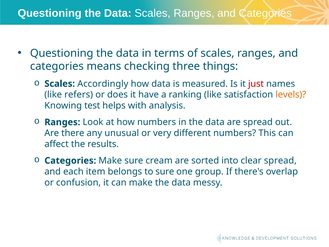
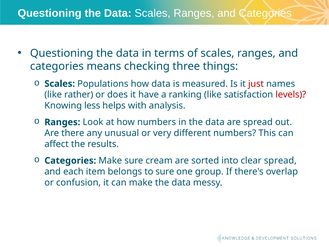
Accordingly: Accordingly -> Populations
refers: refers -> rather
levels colour: orange -> red
test: test -> less
